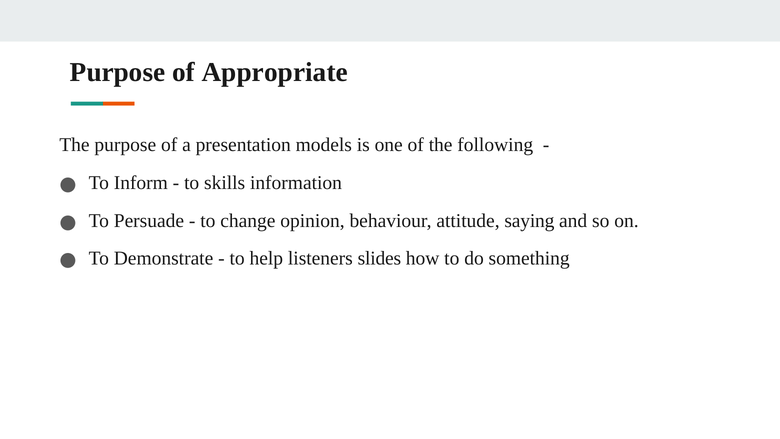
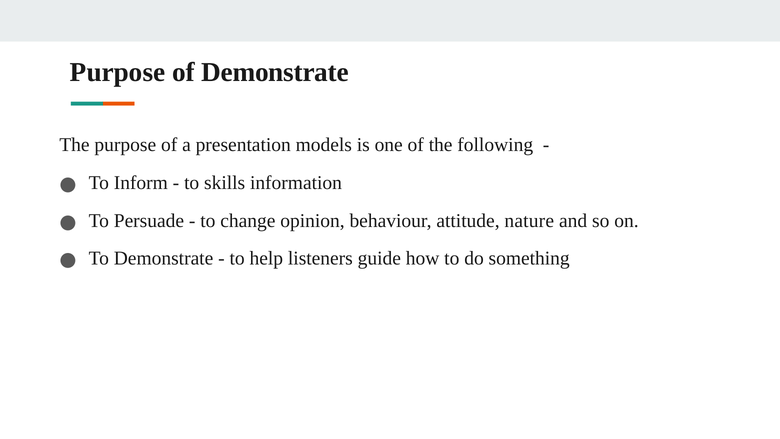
of Appropriate: Appropriate -> Demonstrate
saying: saying -> nature
slides: slides -> guide
